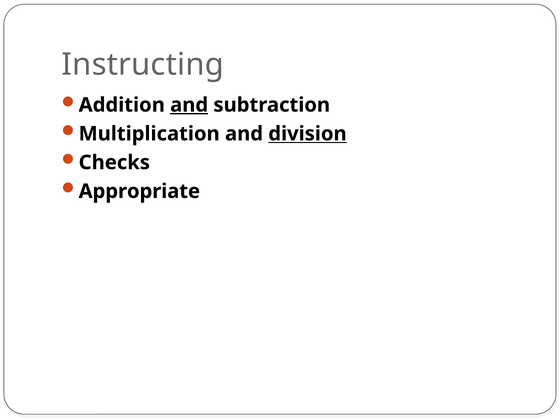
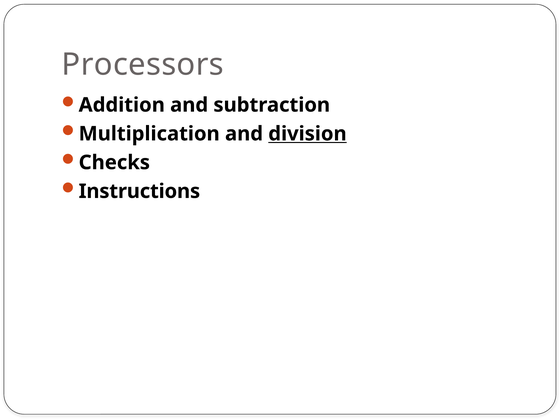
Instructing: Instructing -> Processors
and at (189, 105) underline: present -> none
Appropriate: Appropriate -> Instructions
